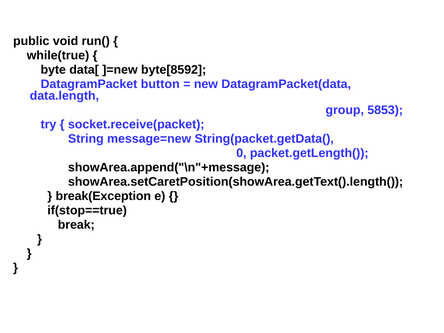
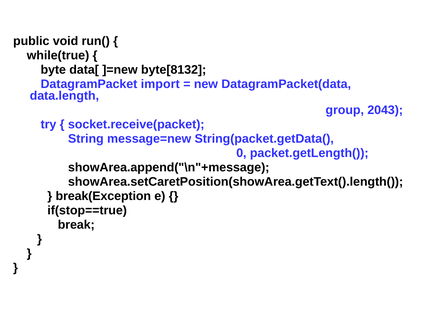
byte[8592: byte[8592 -> byte[8132
button: button -> import
5853: 5853 -> 2043
